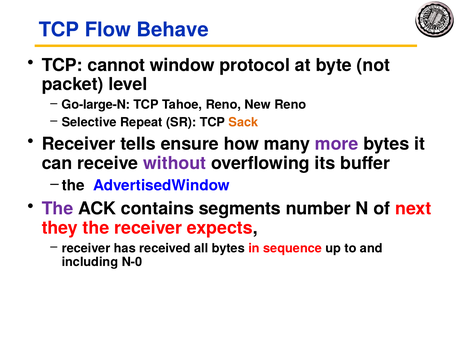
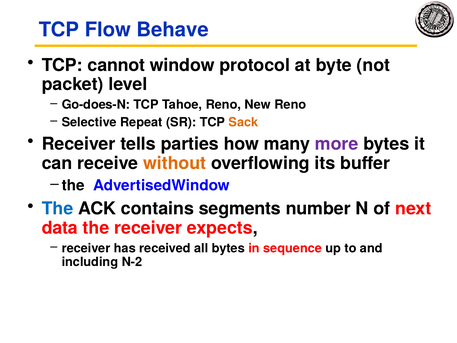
Go-large-N: Go-large-N -> Go-does-N
ensure: ensure -> parties
without colour: purple -> orange
The at (58, 209) colour: purple -> blue
they: they -> data
N-0: N-0 -> N-2
